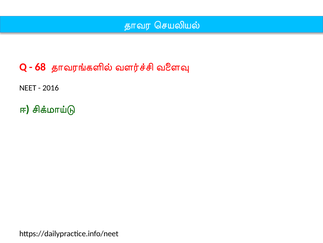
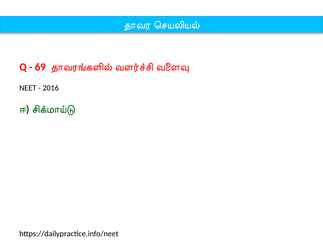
68: 68 -> 69
